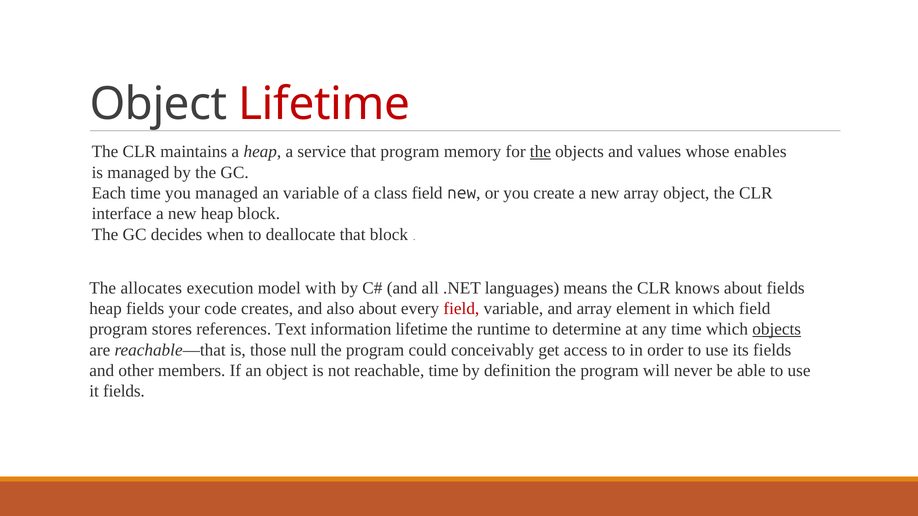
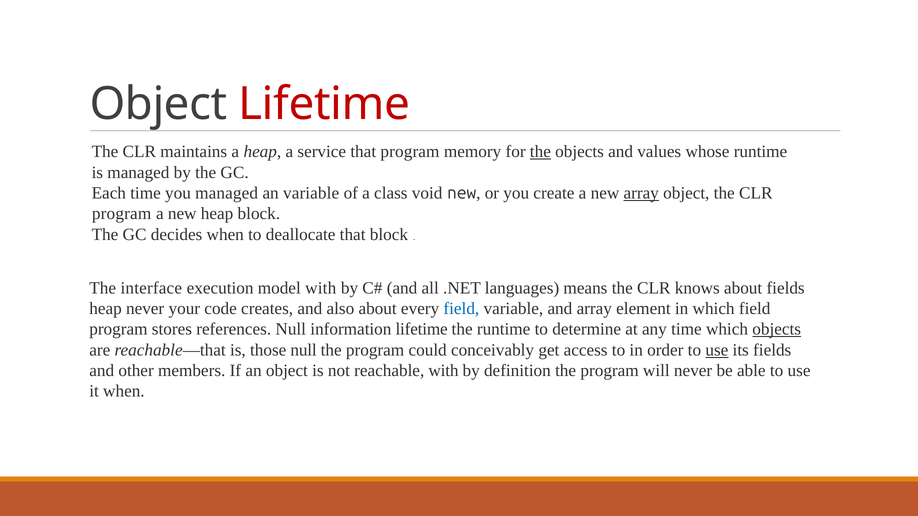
whose enables: enables -> runtime
class field: field -> void
array at (641, 193) underline: none -> present
interface at (122, 214): interface -> program
allocates: allocates -> interface
heap fields: fields -> never
field at (461, 309) colour: red -> blue
references Text: Text -> Null
use at (717, 350) underline: none -> present
reachable time: time -> with
it fields: fields -> when
